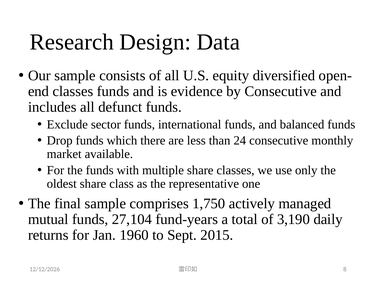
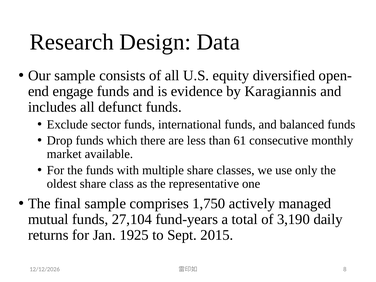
classes at (73, 91): classes -> engage
by Consecutive: Consecutive -> Karagiannis
24: 24 -> 61
1960: 1960 -> 1925
